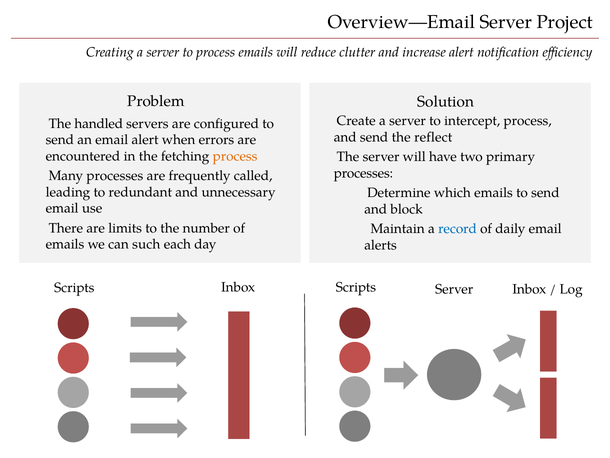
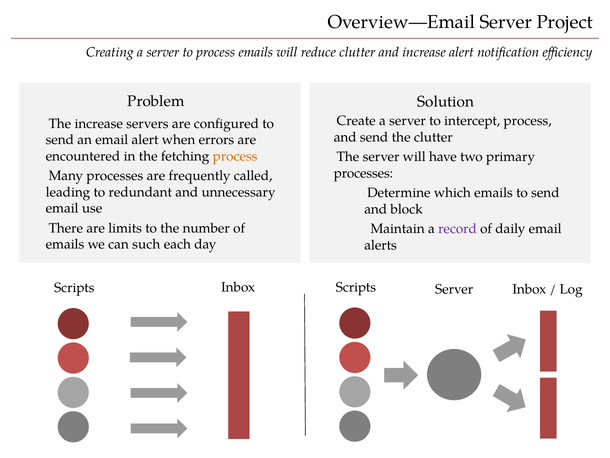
The handled: handled -> increase
the reflect: reflect -> clutter
record colour: blue -> purple
